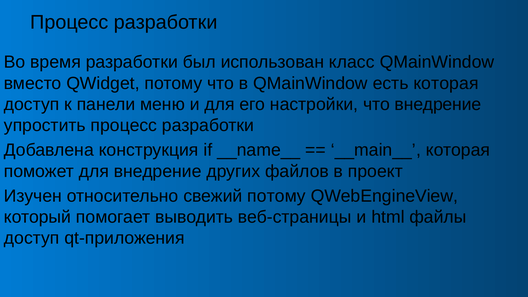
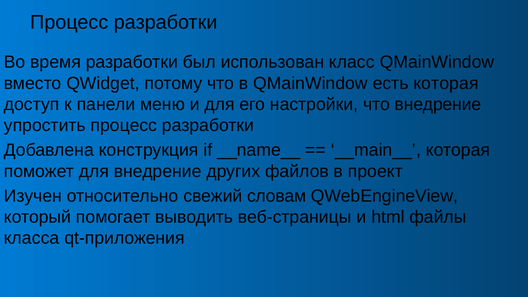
свежий потому: потому -> словам
доступ at (32, 238): доступ -> класса
